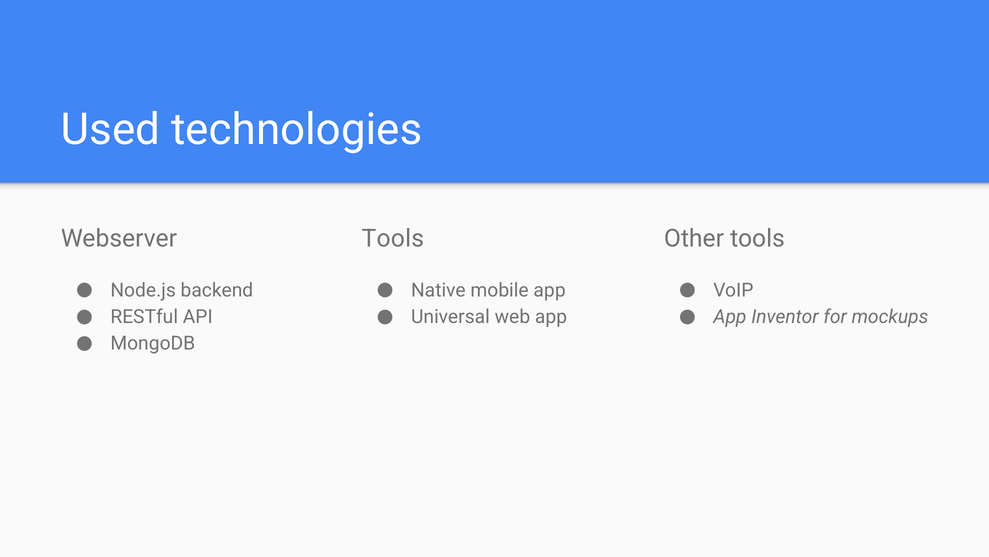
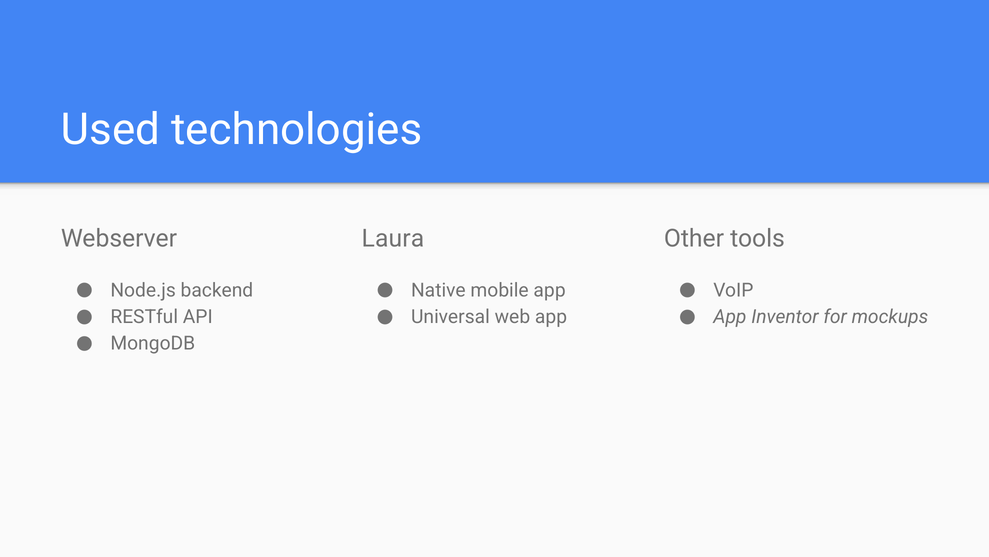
Tools at (393, 238): Tools -> Laura
